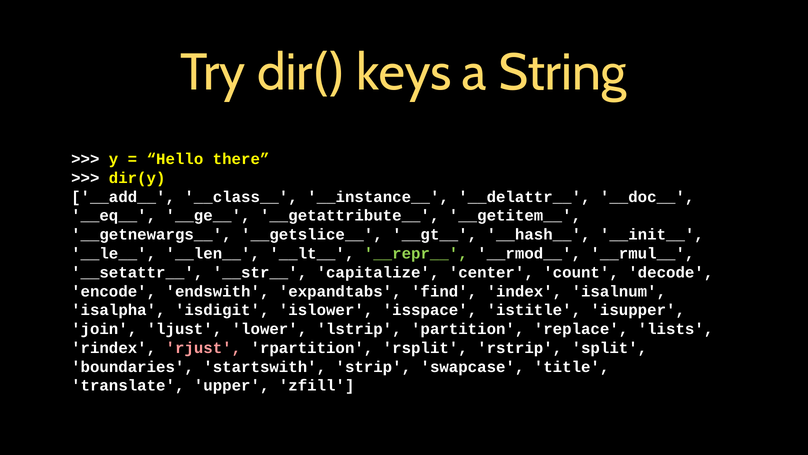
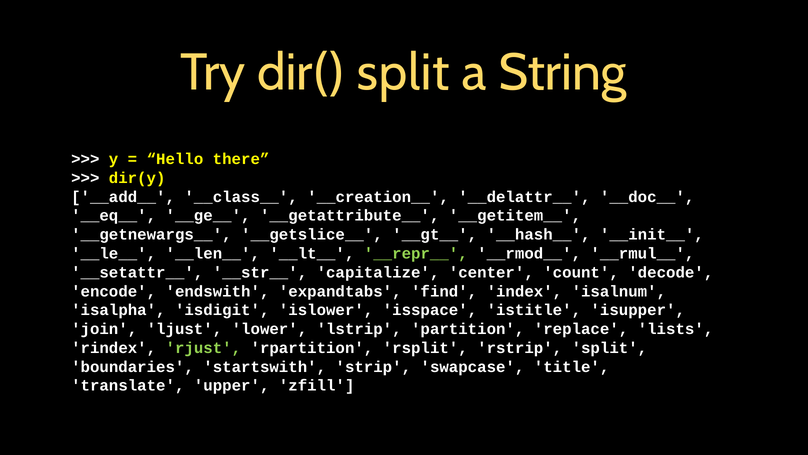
dir( keys: keys -> split
__instance__: __instance__ -> __creation__
rjust colour: pink -> light green
